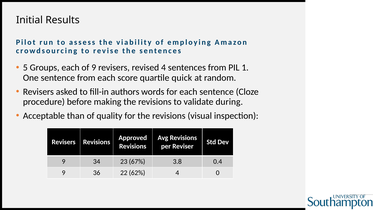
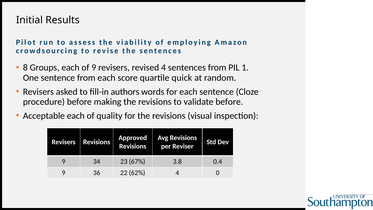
5: 5 -> 8
validate during: during -> before
Acceptable than: than -> each
